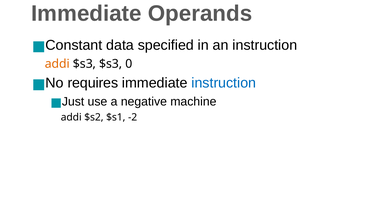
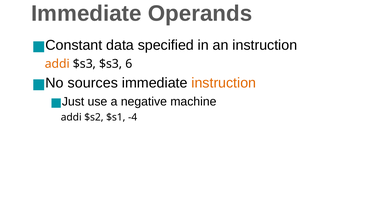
0: 0 -> 6
requires: requires -> sources
instruction at (224, 83) colour: blue -> orange
-2: -2 -> -4
